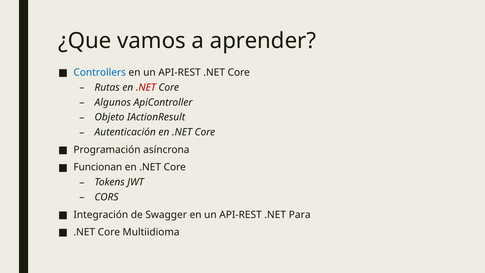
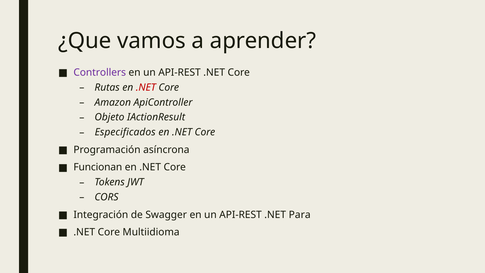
Controllers colour: blue -> purple
Algunos: Algunos -> Amazon
Autenticación: Autenticación -> Especificados
